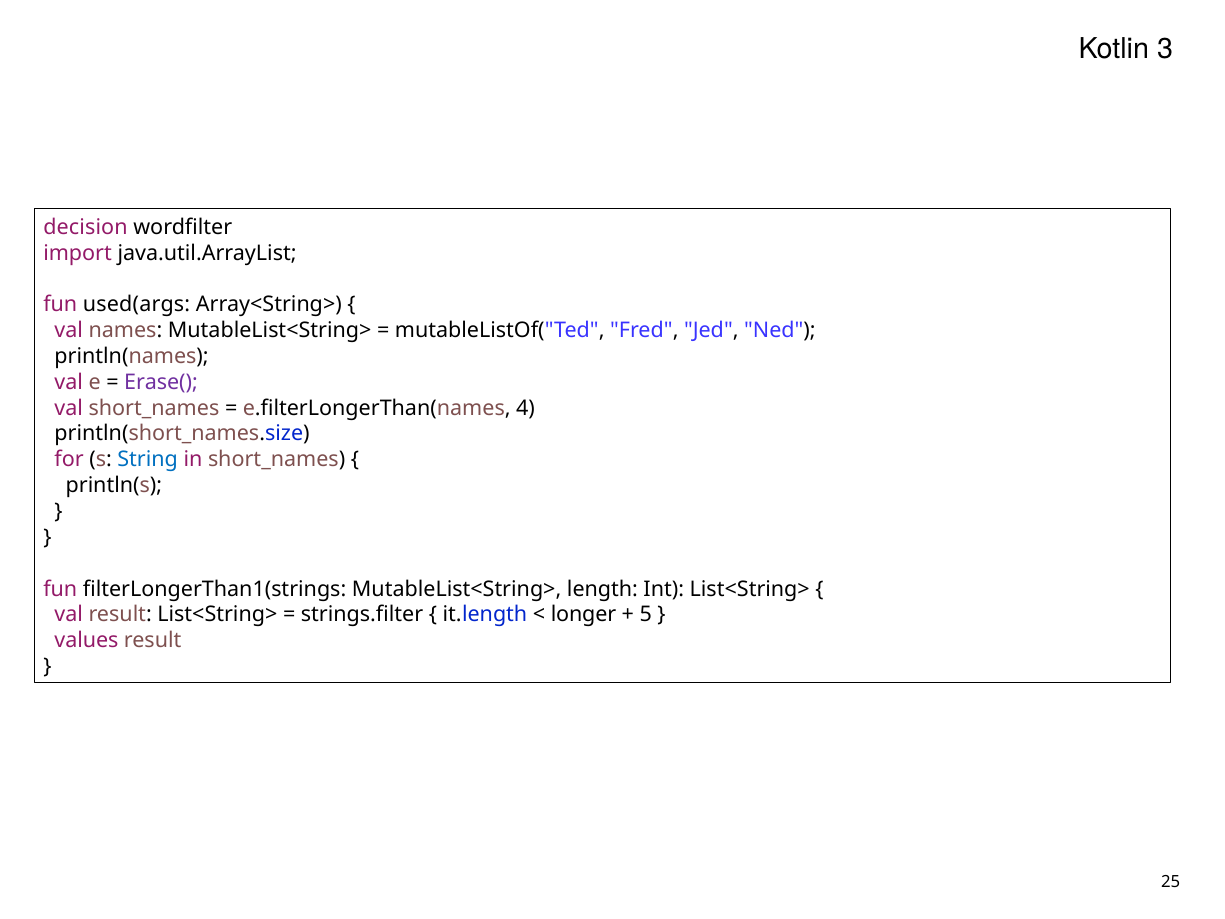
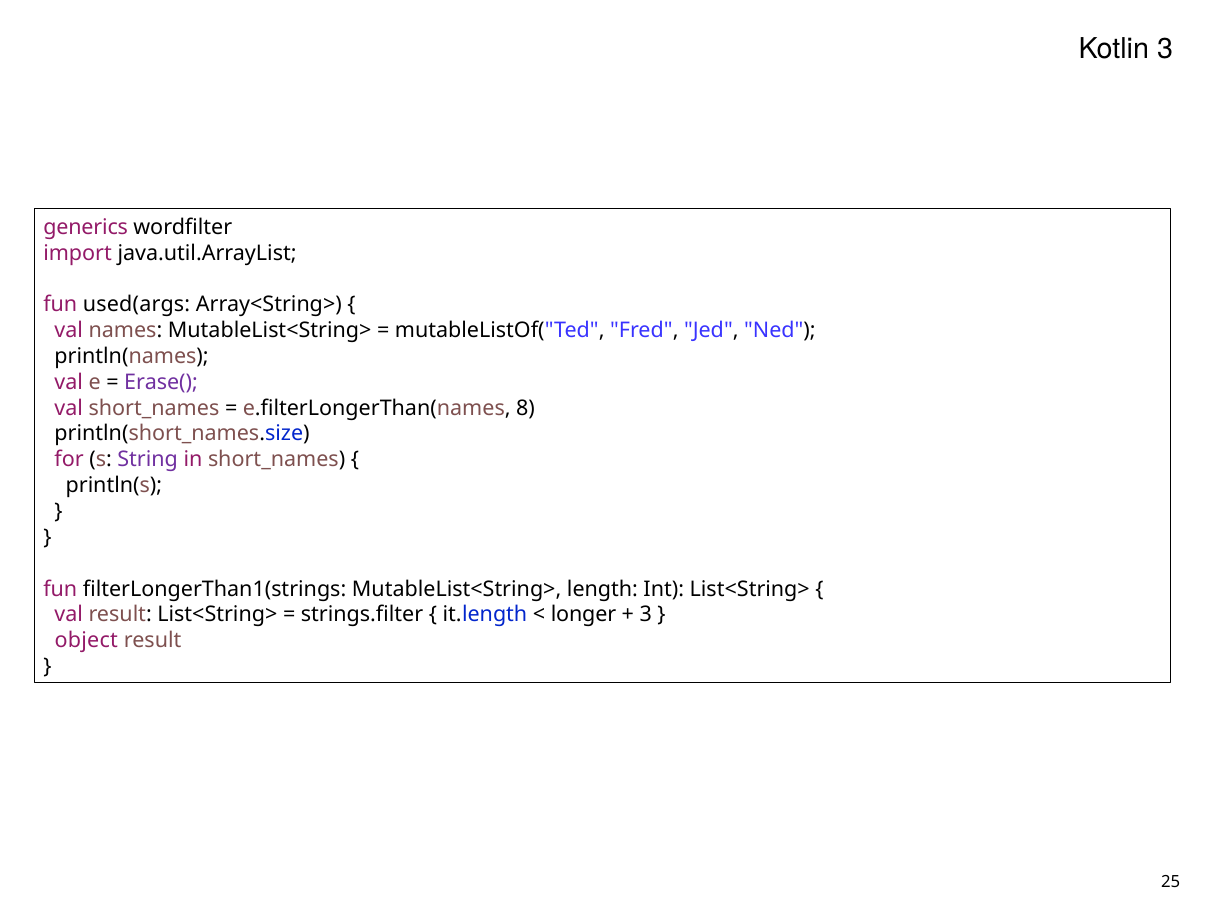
decision: decision -> generics
4: 4 -> 8
String colour: blue -> purple
5 at (646, 615): 5 -> 3
values: values -> object
